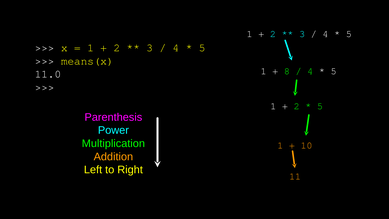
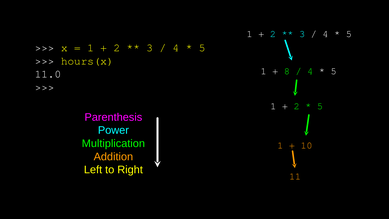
means(x: means(x -> hours(x
